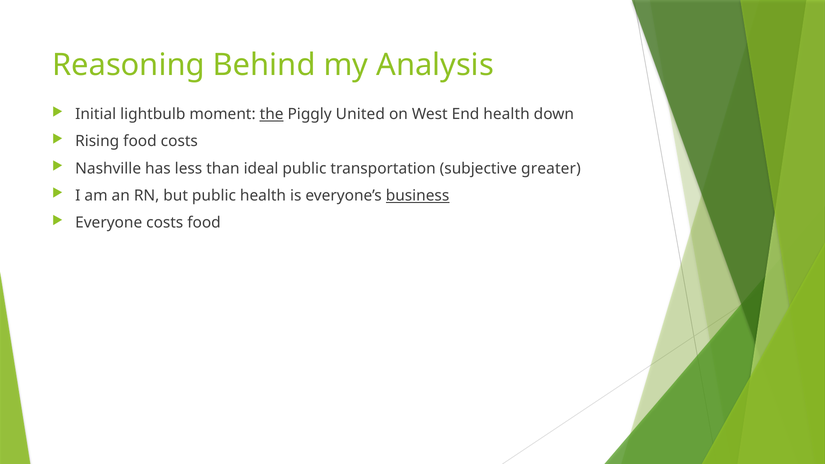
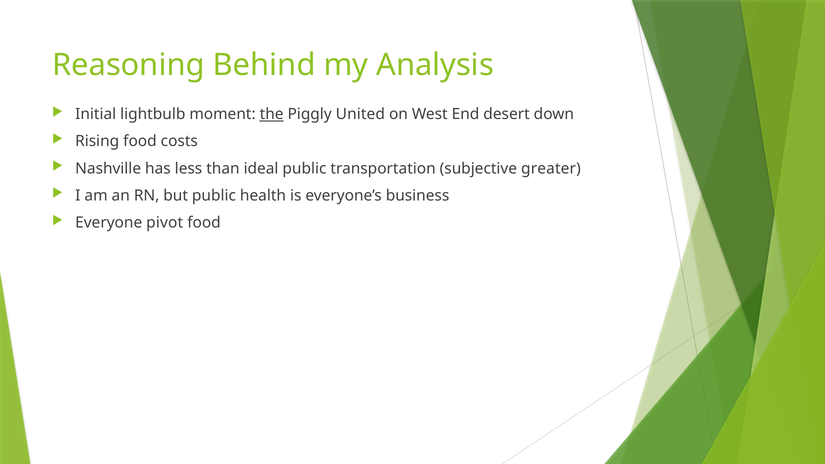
End health: health -> desert
business underline: present -> none
Everyone costs: costs -> pivot
